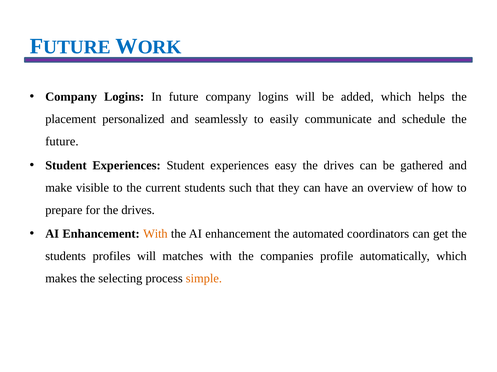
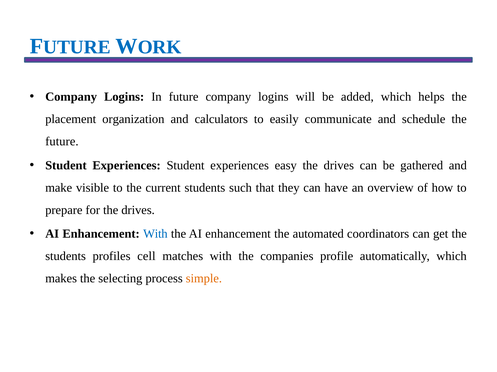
personalized: personalized -> organization
seamlessly: seamlessly -> calculators
With at (155, 234) colour: orange -> blue
profiles will: will -> cell
